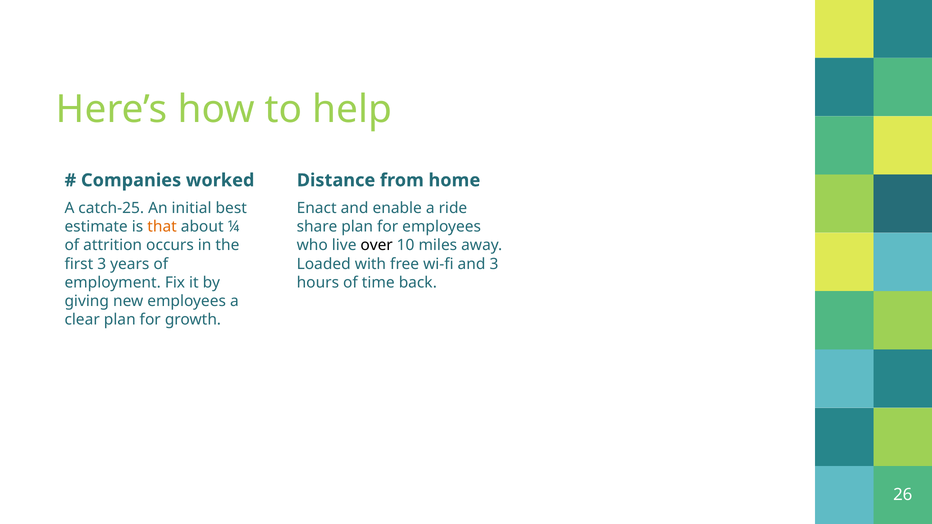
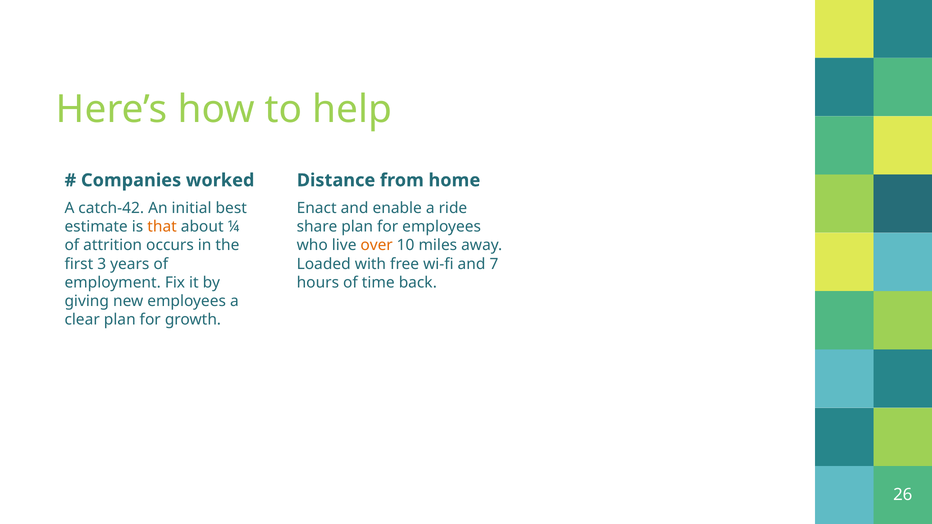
catch-25: catch-25 -> catch-42
over colour: black -> orange
and 3: 3 -> 7
